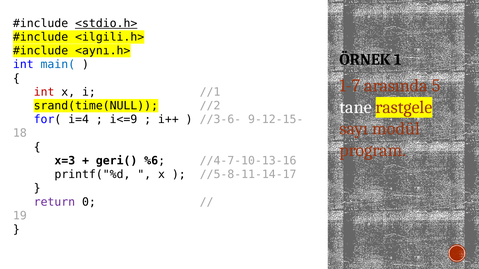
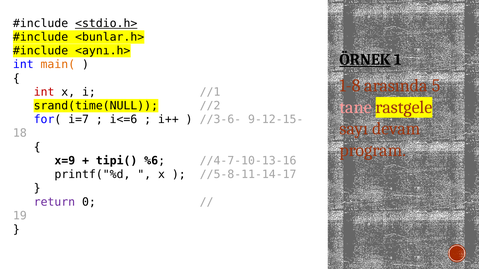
<ilgili.h>: <ilgili.h> -> <bunlar.h>
ÖRNEK underline: none -> present
main( colour: blue -> orange
1-7: 1-7 -> 1-8
tane colour: white -> pink
i=4: i=4 -> i=7
i<=9: i<=9 -> i<=6
modül: modül -> devam
x=3: x=3 -> x=9
geri(: geri( -> tipi(
